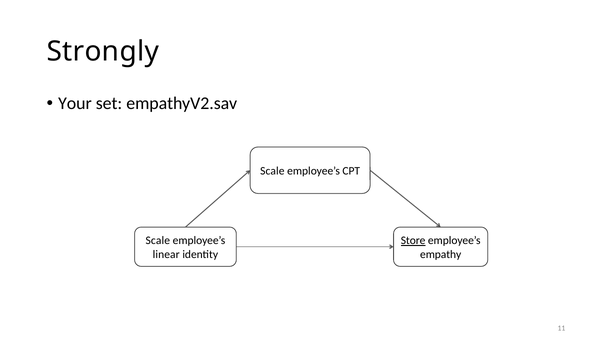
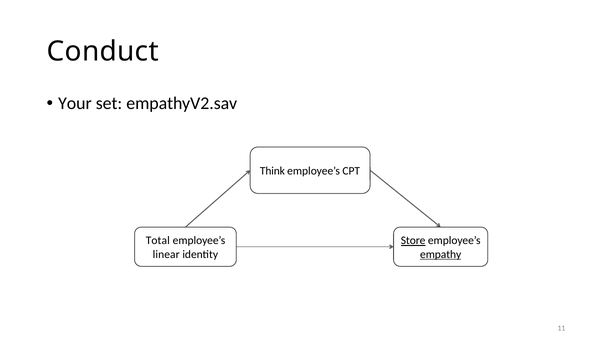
Strongly: Strongly -> Conduct
Scale at (272, 171): Scale -> Think
Scale at (158, 241): Scale -> Total
empathy underline: none -> present
